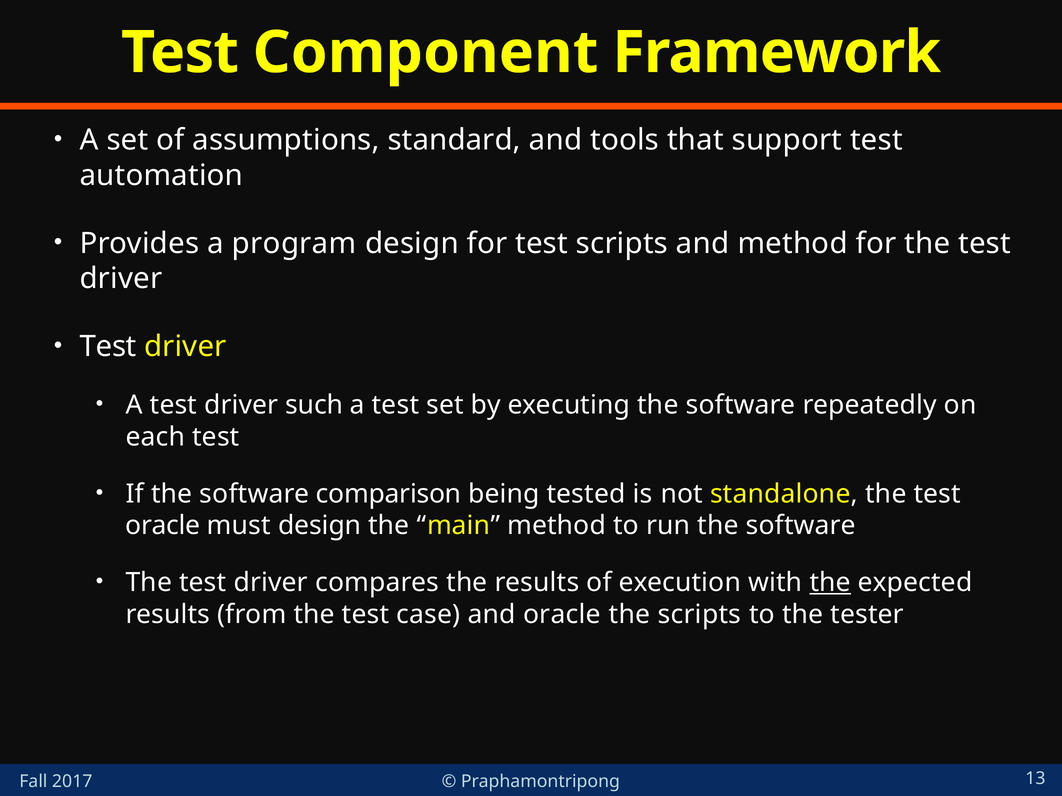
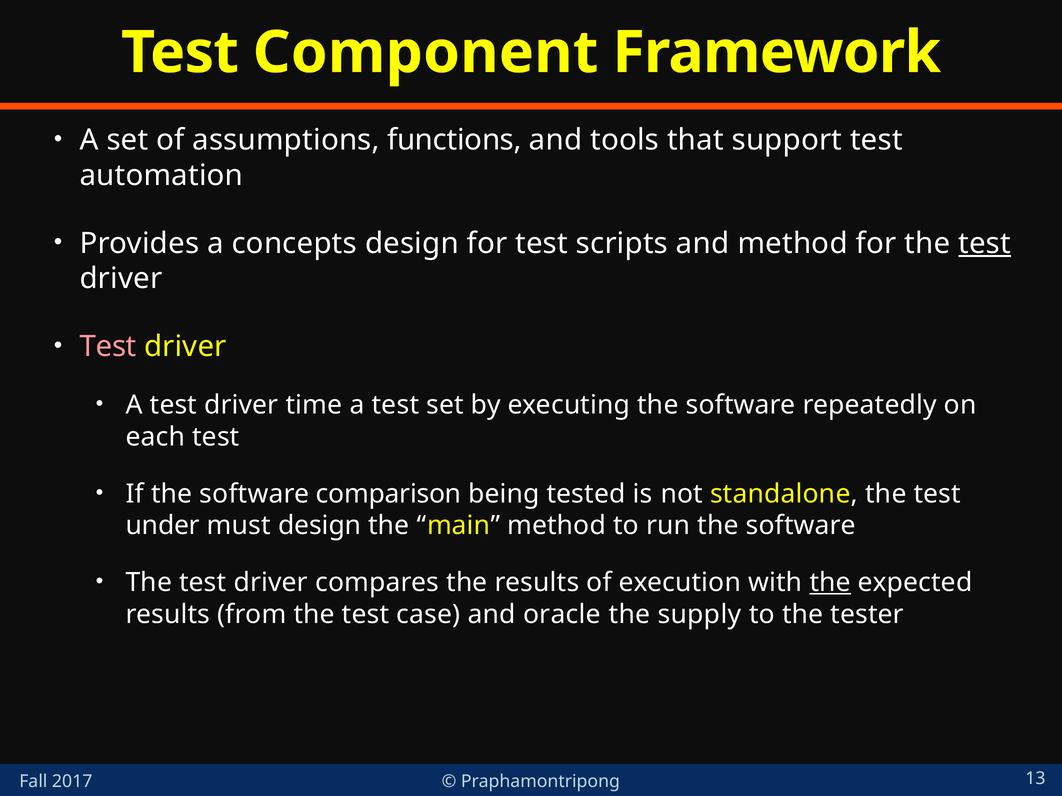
standard: standard -> functions
program: program -> concepts
test at (985, 243) underline: none -> present
Test at (108, 347) colour: white -> pink
such: such -> time
oracle at (163, 526): oracle -> under
the scripts: scripts -> supply
